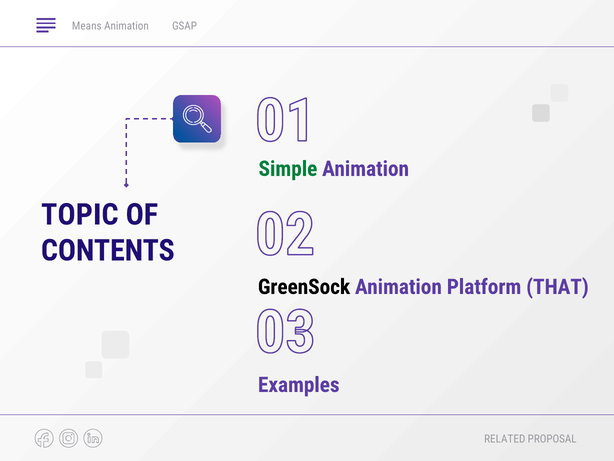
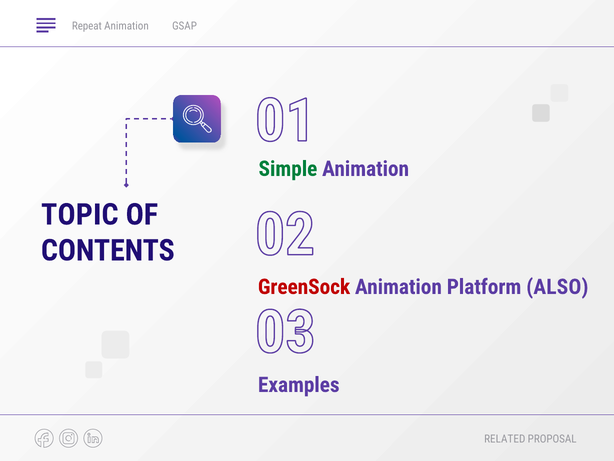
Means: Means -> Repeat
GreenSock colour: black -> red
THAT: THAT -> ALSO
